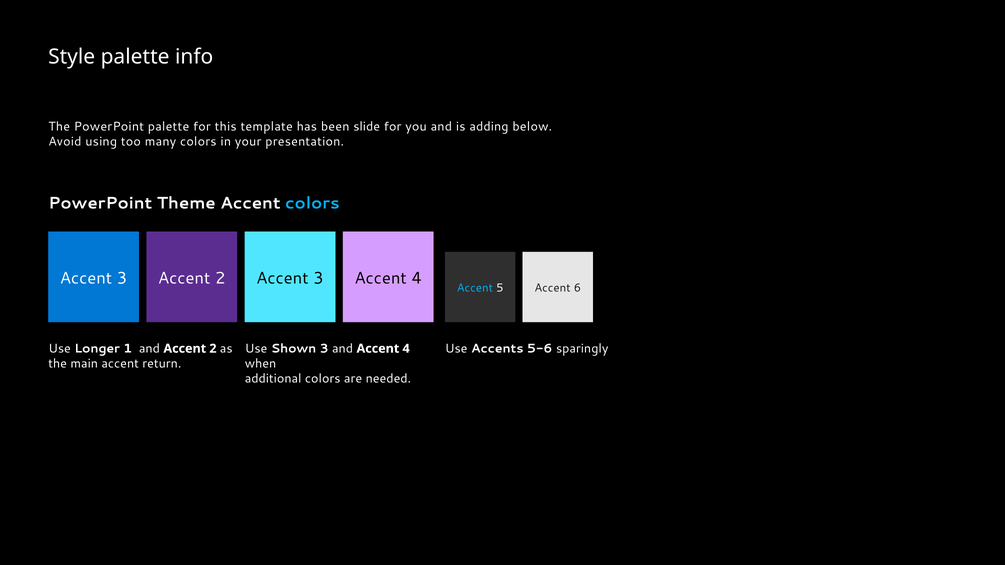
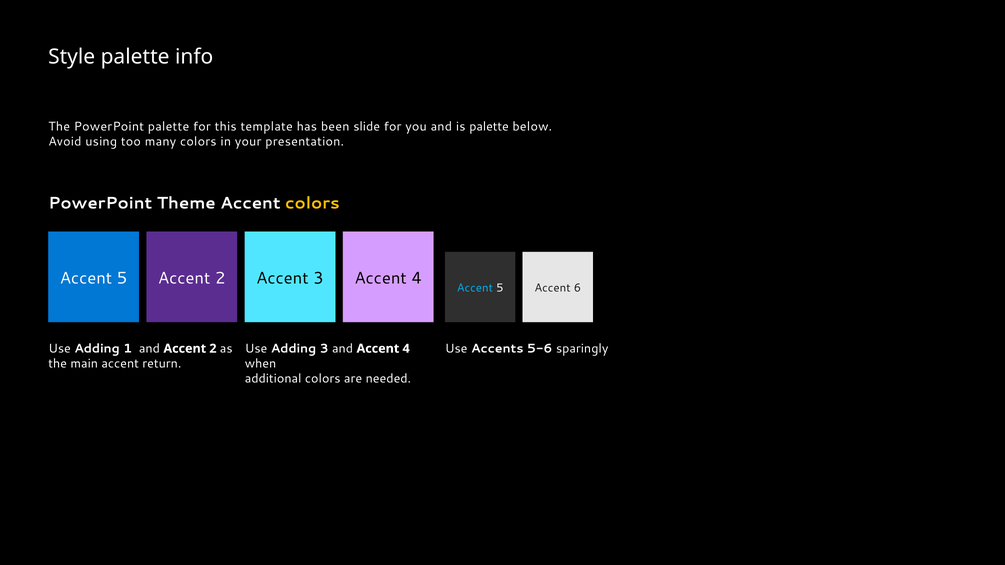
is adding: adding -> palette
colors at (312, 203) colour: light blue -> yellow
3 at (122, 278): 3 -> 5
Longer at (97, 349): Longer -> Adding
Shown at (294, 349): Shown -> Adding
